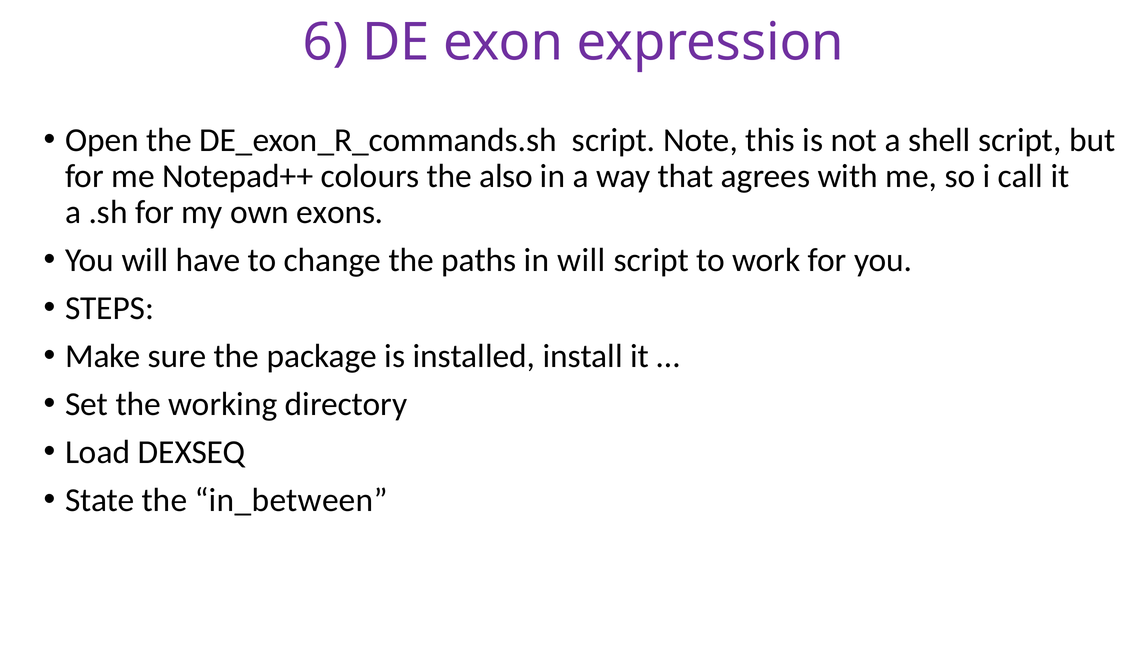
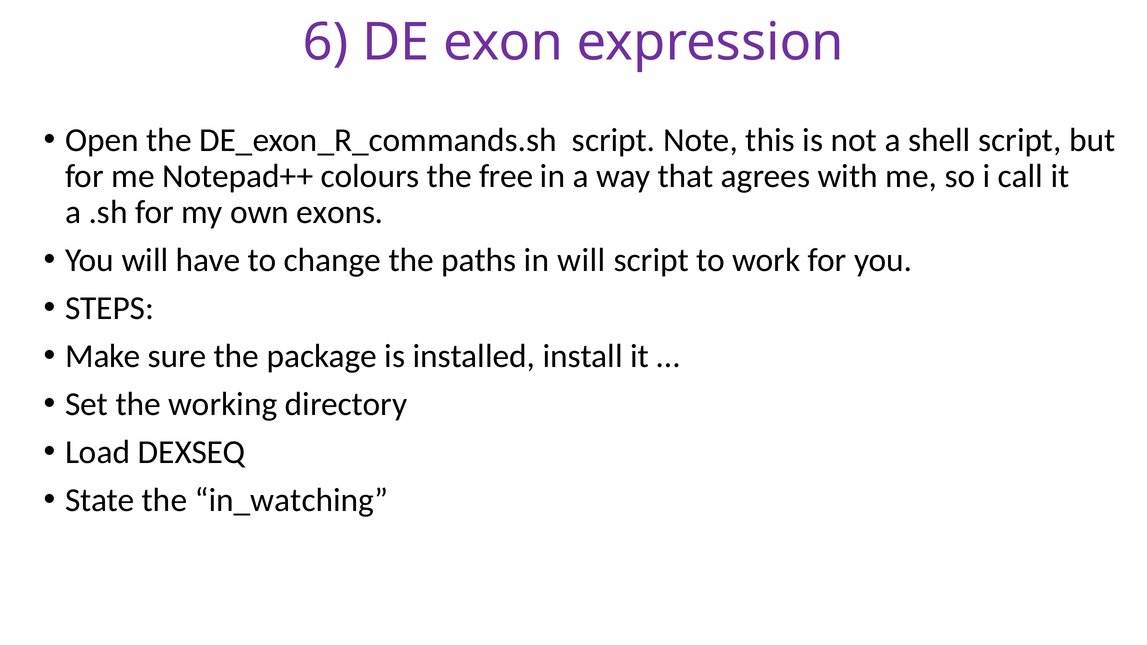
also: also -> free
in_between: in_between -> in_watching
